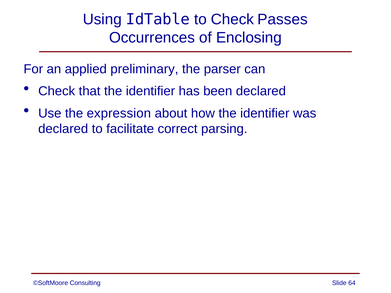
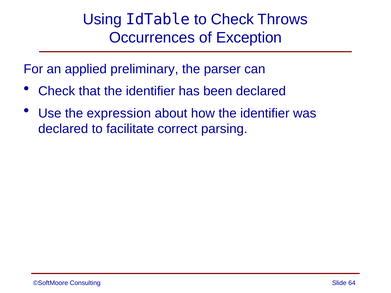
Passes: Passes -> Throws
Enclosing: Enclosing -> Exception
